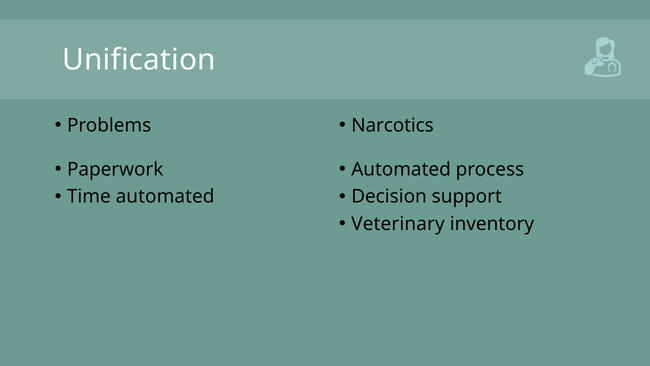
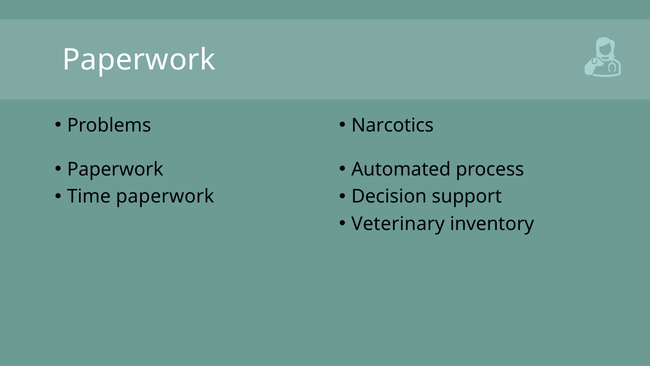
Unification at (139, 60): Unification -> Paperwork
Time automated: automated -> paperwork
